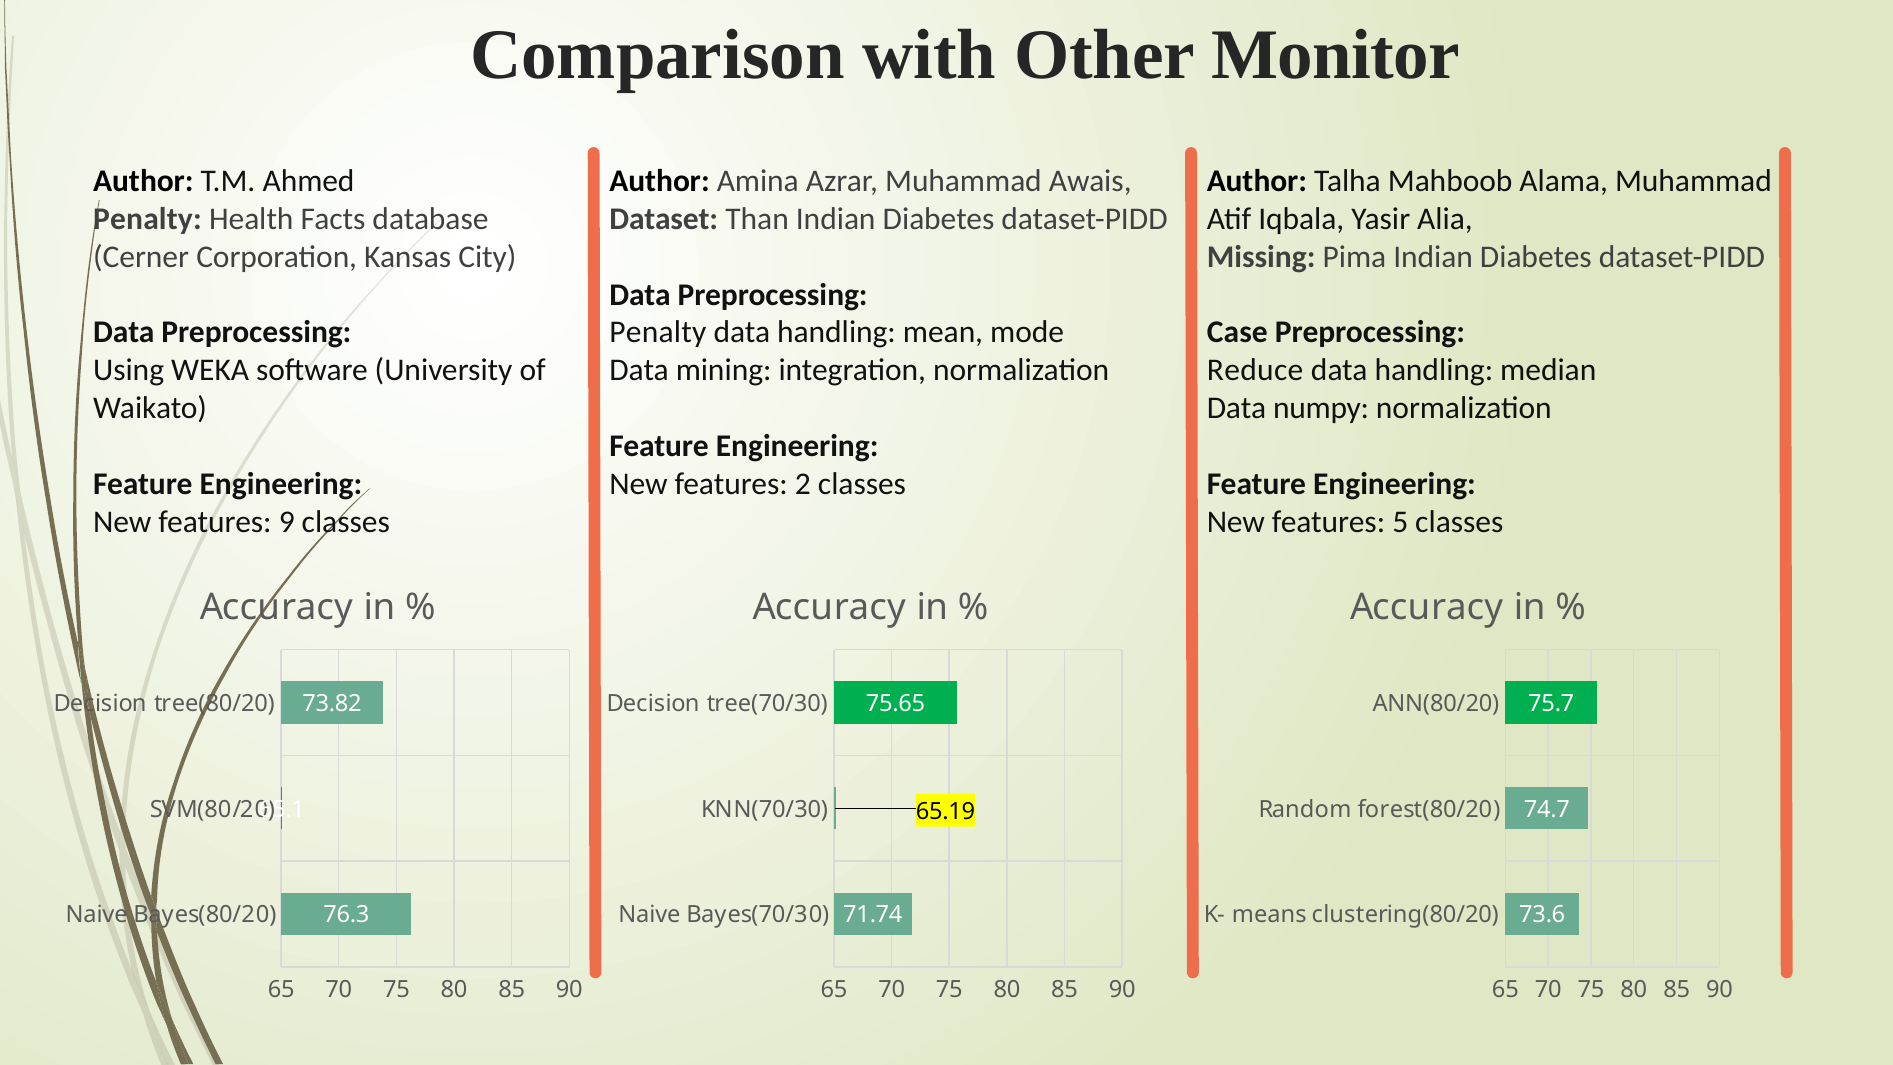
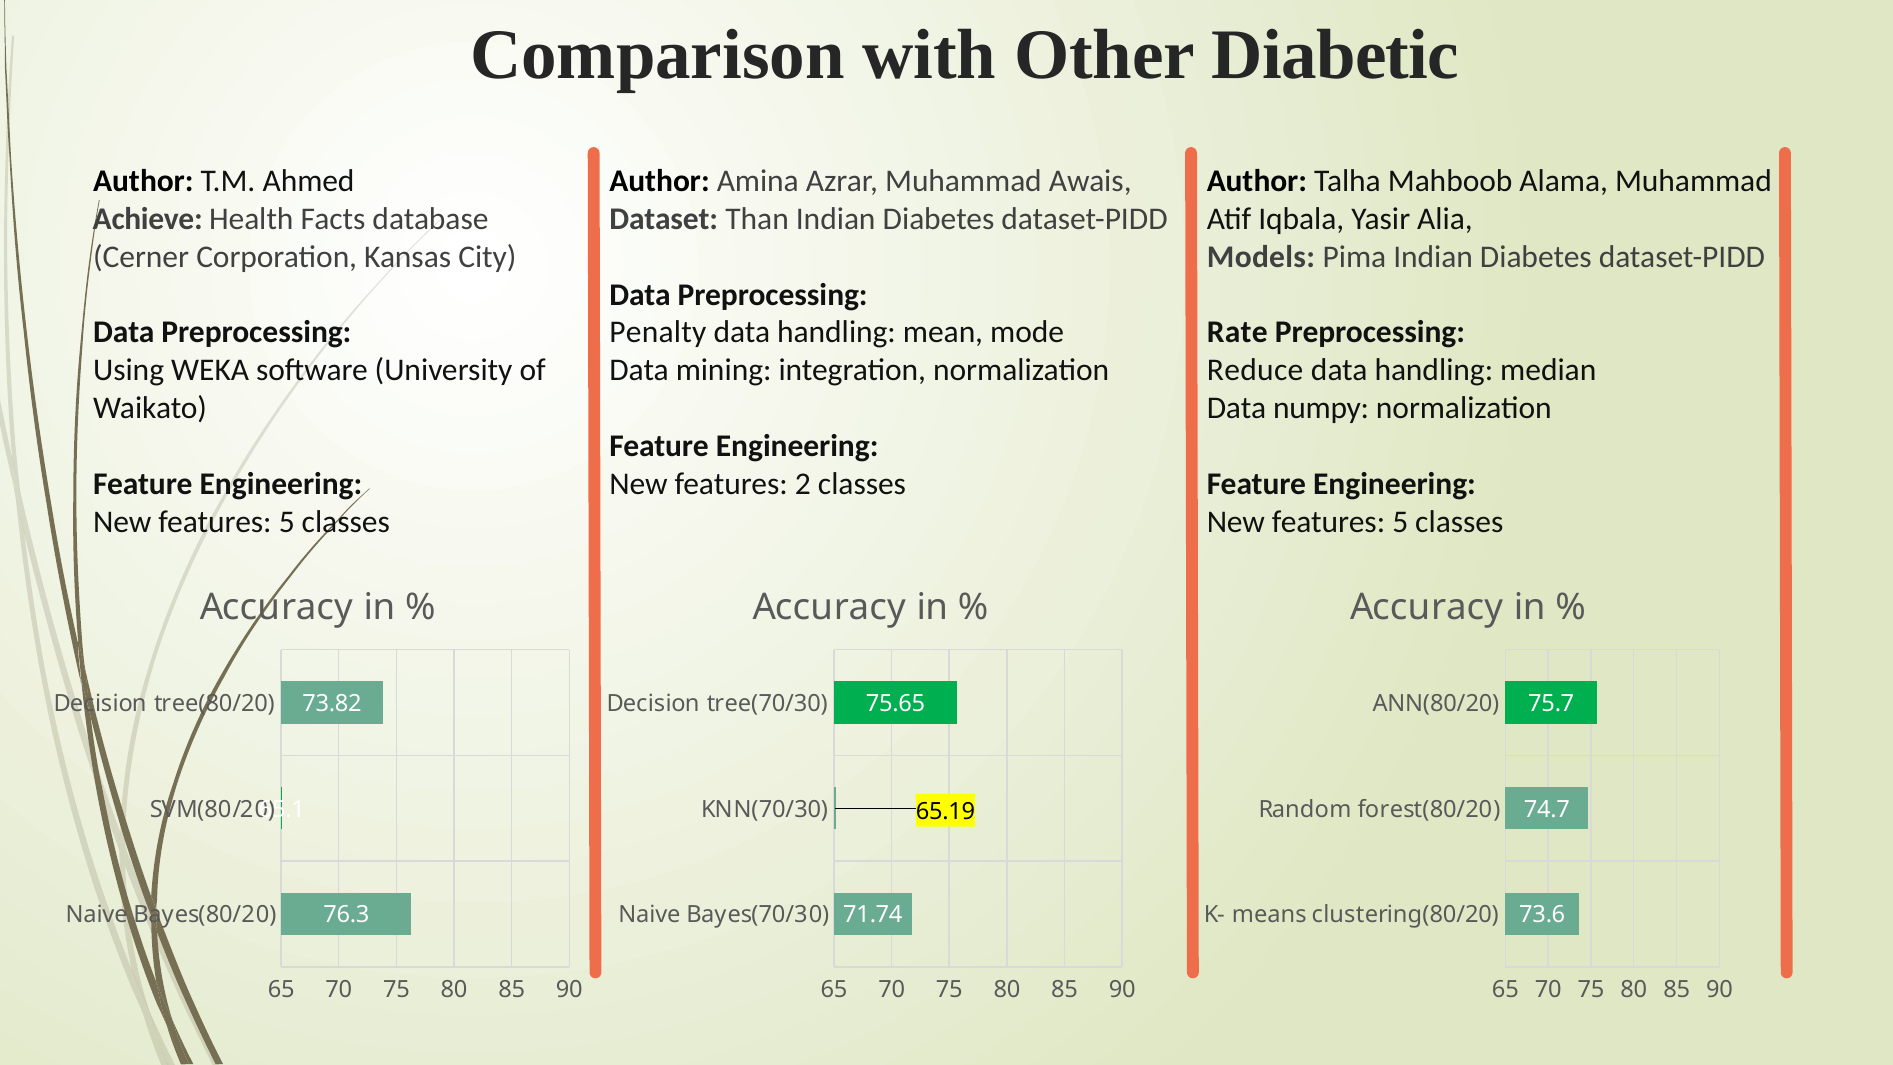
Monitor: Monitor -> Diabetic
Penalty at (147, 219): Penalty -> Achieve
Missing: Missing -> Models
Case: Case -> Rate
9 at (287, 522): 9 -> 5
